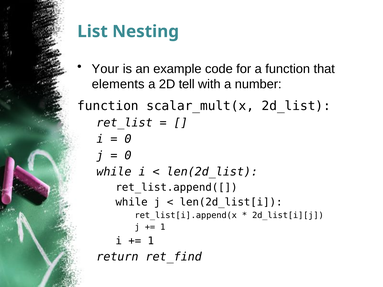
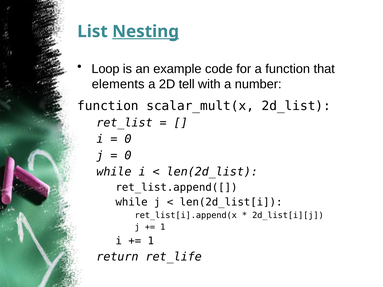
Nesting underline: none -> present
Your: Your -> Loop
ret_find: ret_find -> ret_life
